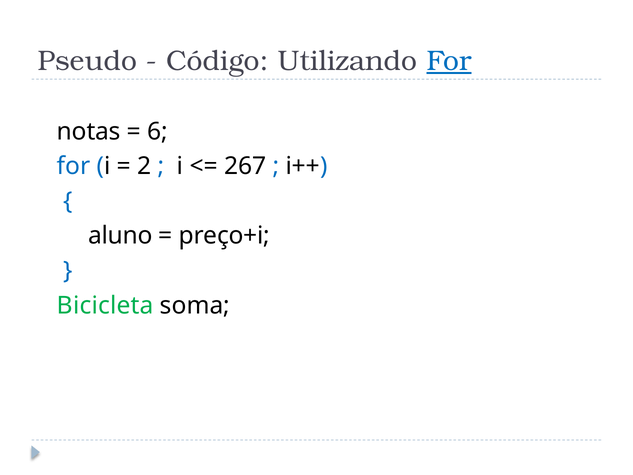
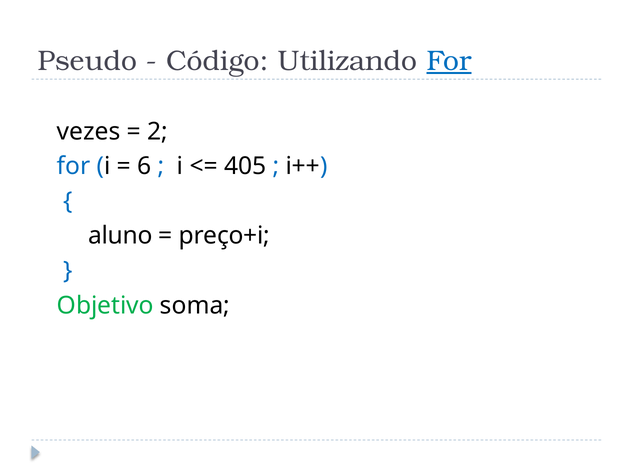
notas: notas -> vezes
6: 6 -> 2
2: 2 -> 6
267: 267 -> 405
Bicicleta: Bicicleta -> Objetivo
